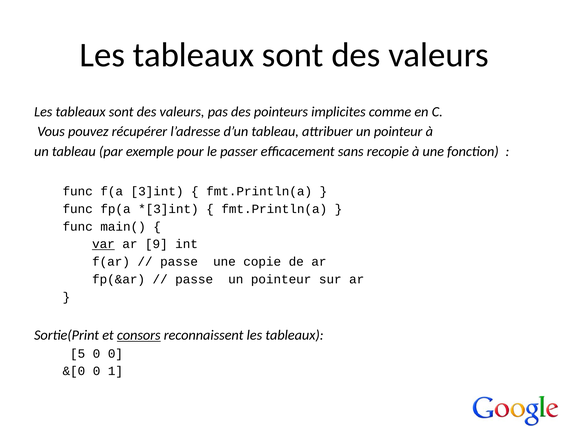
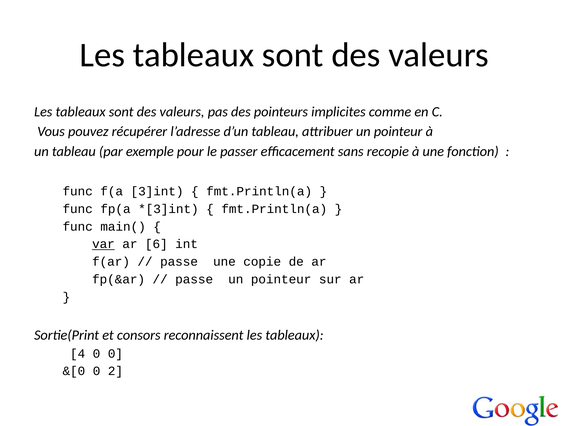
9: 9 -> 6
consors underline: present -> none
5: 5 -> 4
1: 1 -> 2
